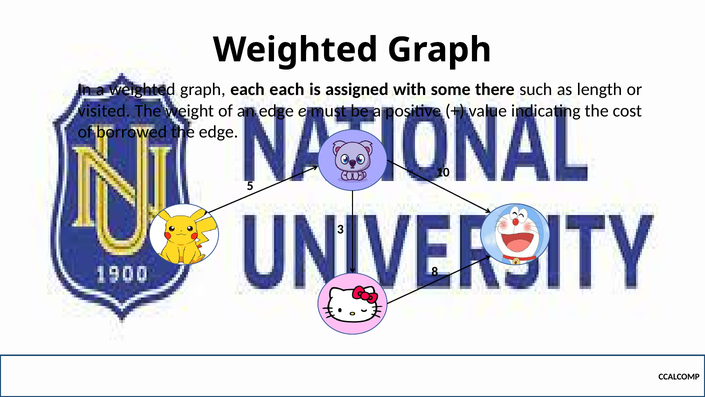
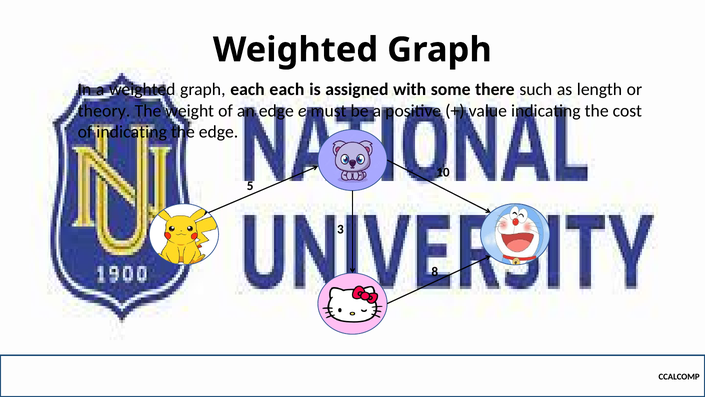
visited: visited -> theory
of borrowed: borrowed -> indicating
